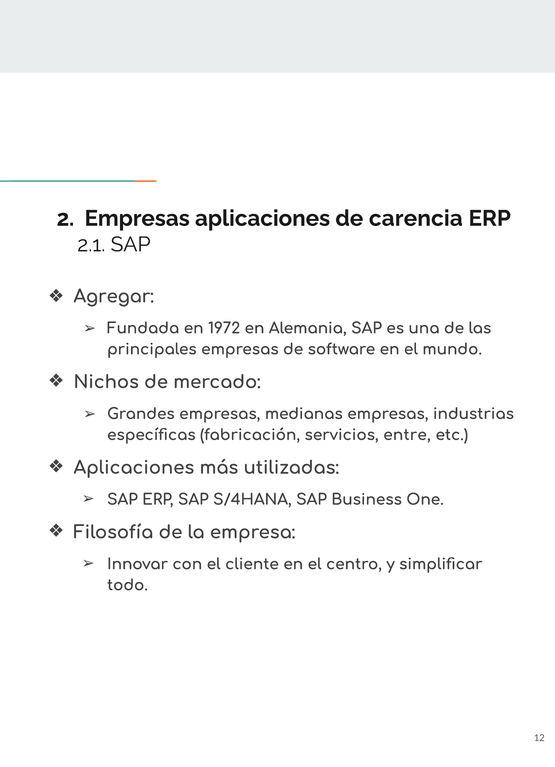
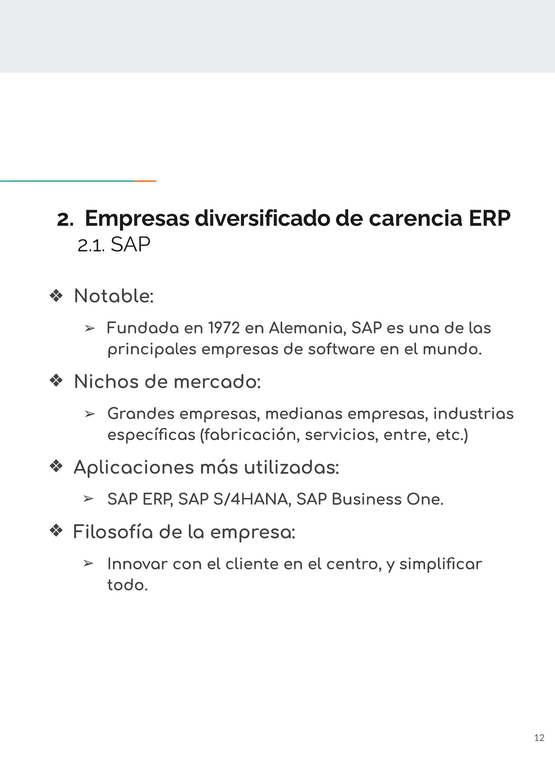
Empresas aplicaciones: aplicaciones -> diversificado
Agregar: Agregar -> Notable
